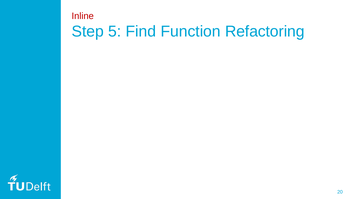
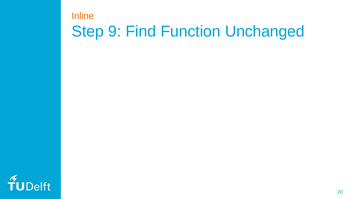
Inline colour: red -> orange
5: 5 -> 9
Refactoring: Refactoring -> Unchanged
